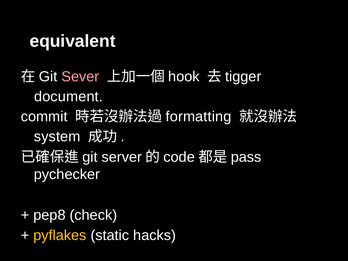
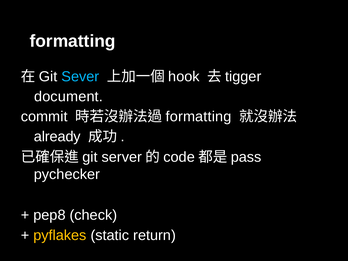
equivalent at (73, 41): equivalent -> formatting
Sever colour: pink -> light blue
system: system -> already
hacks: hacks -> return
